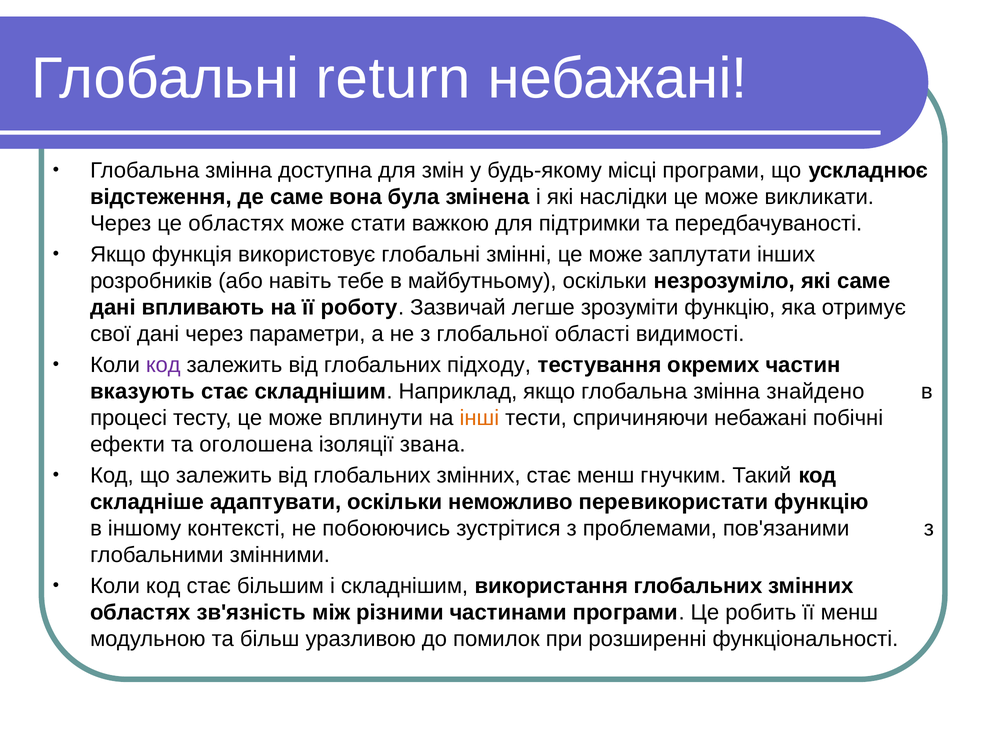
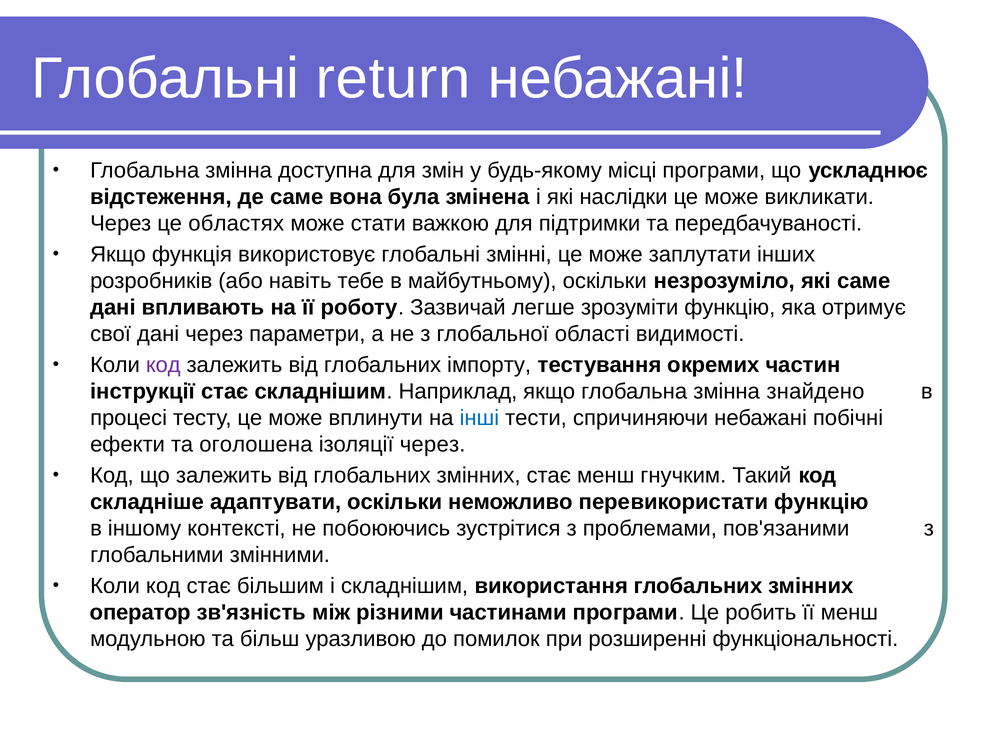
підходу: підходу -> імпорту
вказують: вказують -> інструкції
інші colour: orange -> blue
ізоляції звана: звана -> через
областях at (140, 613): областях -> оператор
